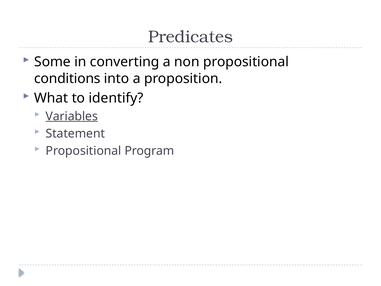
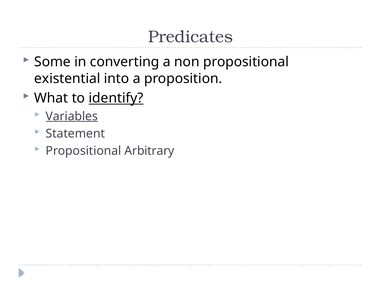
conditions: conditions -> existential
identify underline: none -> present
Program: Program -> Arbitrary
